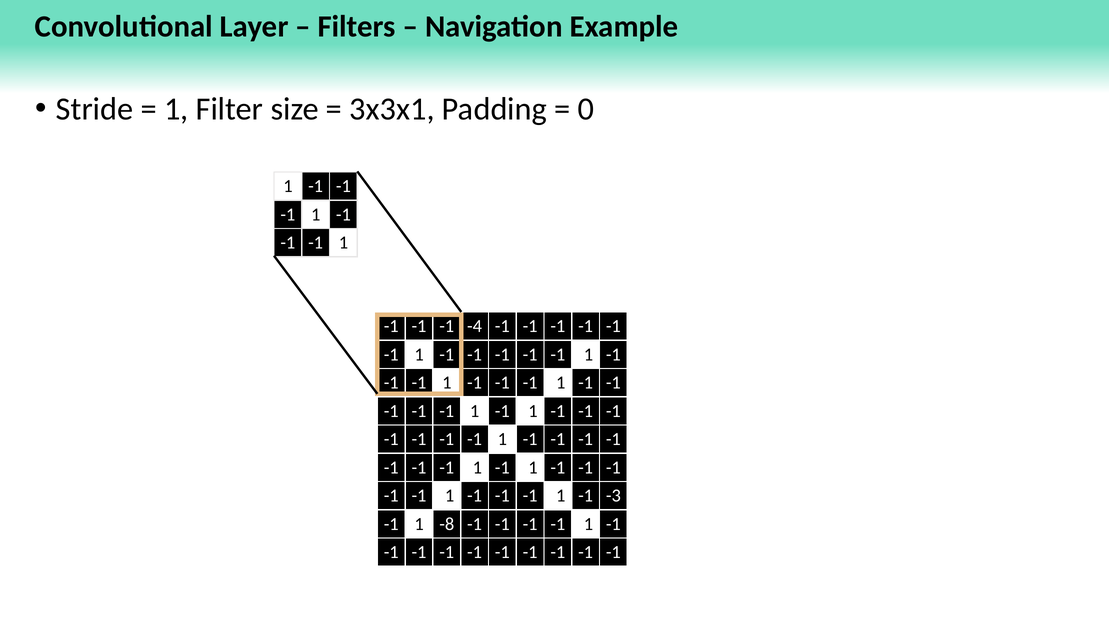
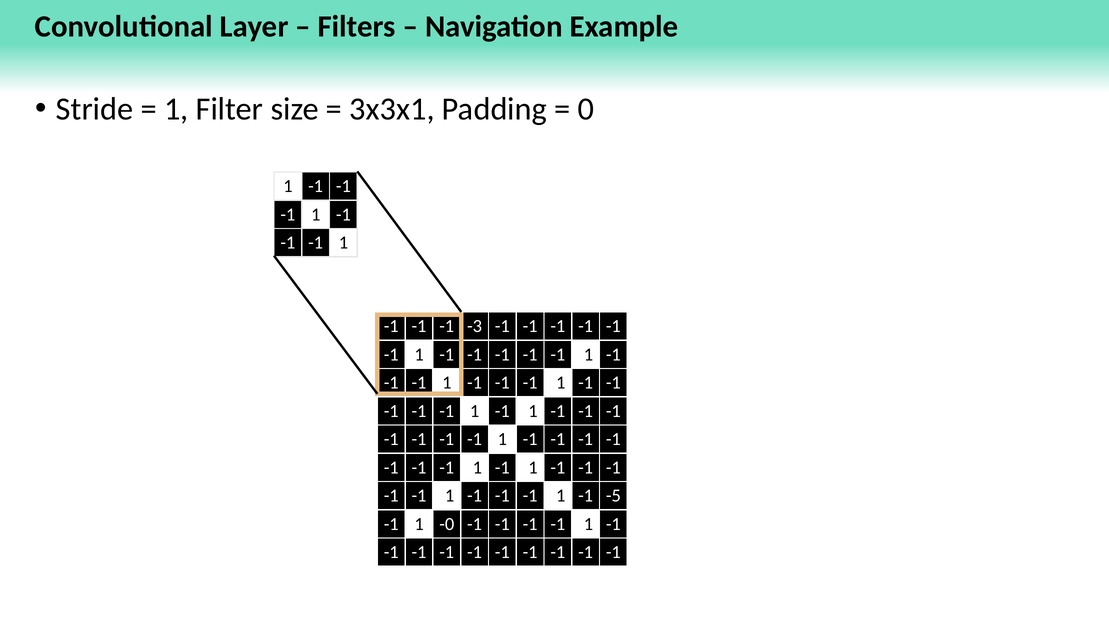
-4: -4 -> -3
-3: -3 -> -5
-8: -8 -> -0
